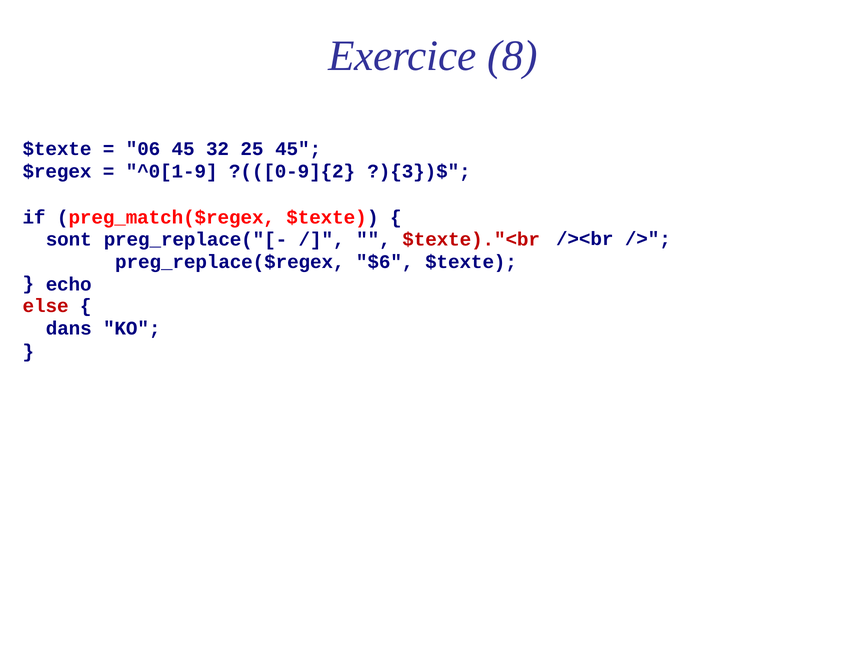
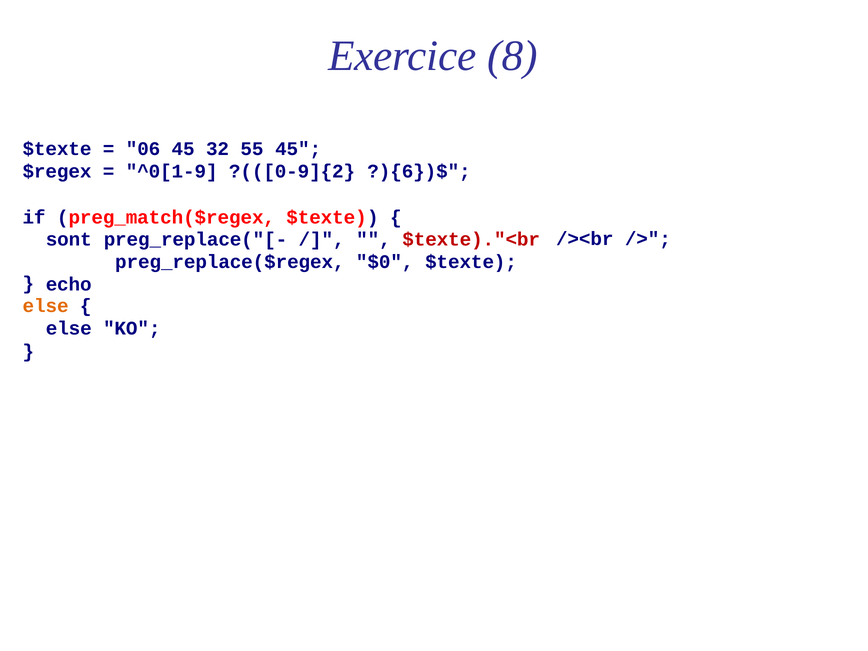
25: 25 -> 55
?){3})$: ?){3})$ -> ?){6})$
$6: $6 -> $0
else at (46, 306) colour: red -> orange
dans at (69, 328): dans -> else
